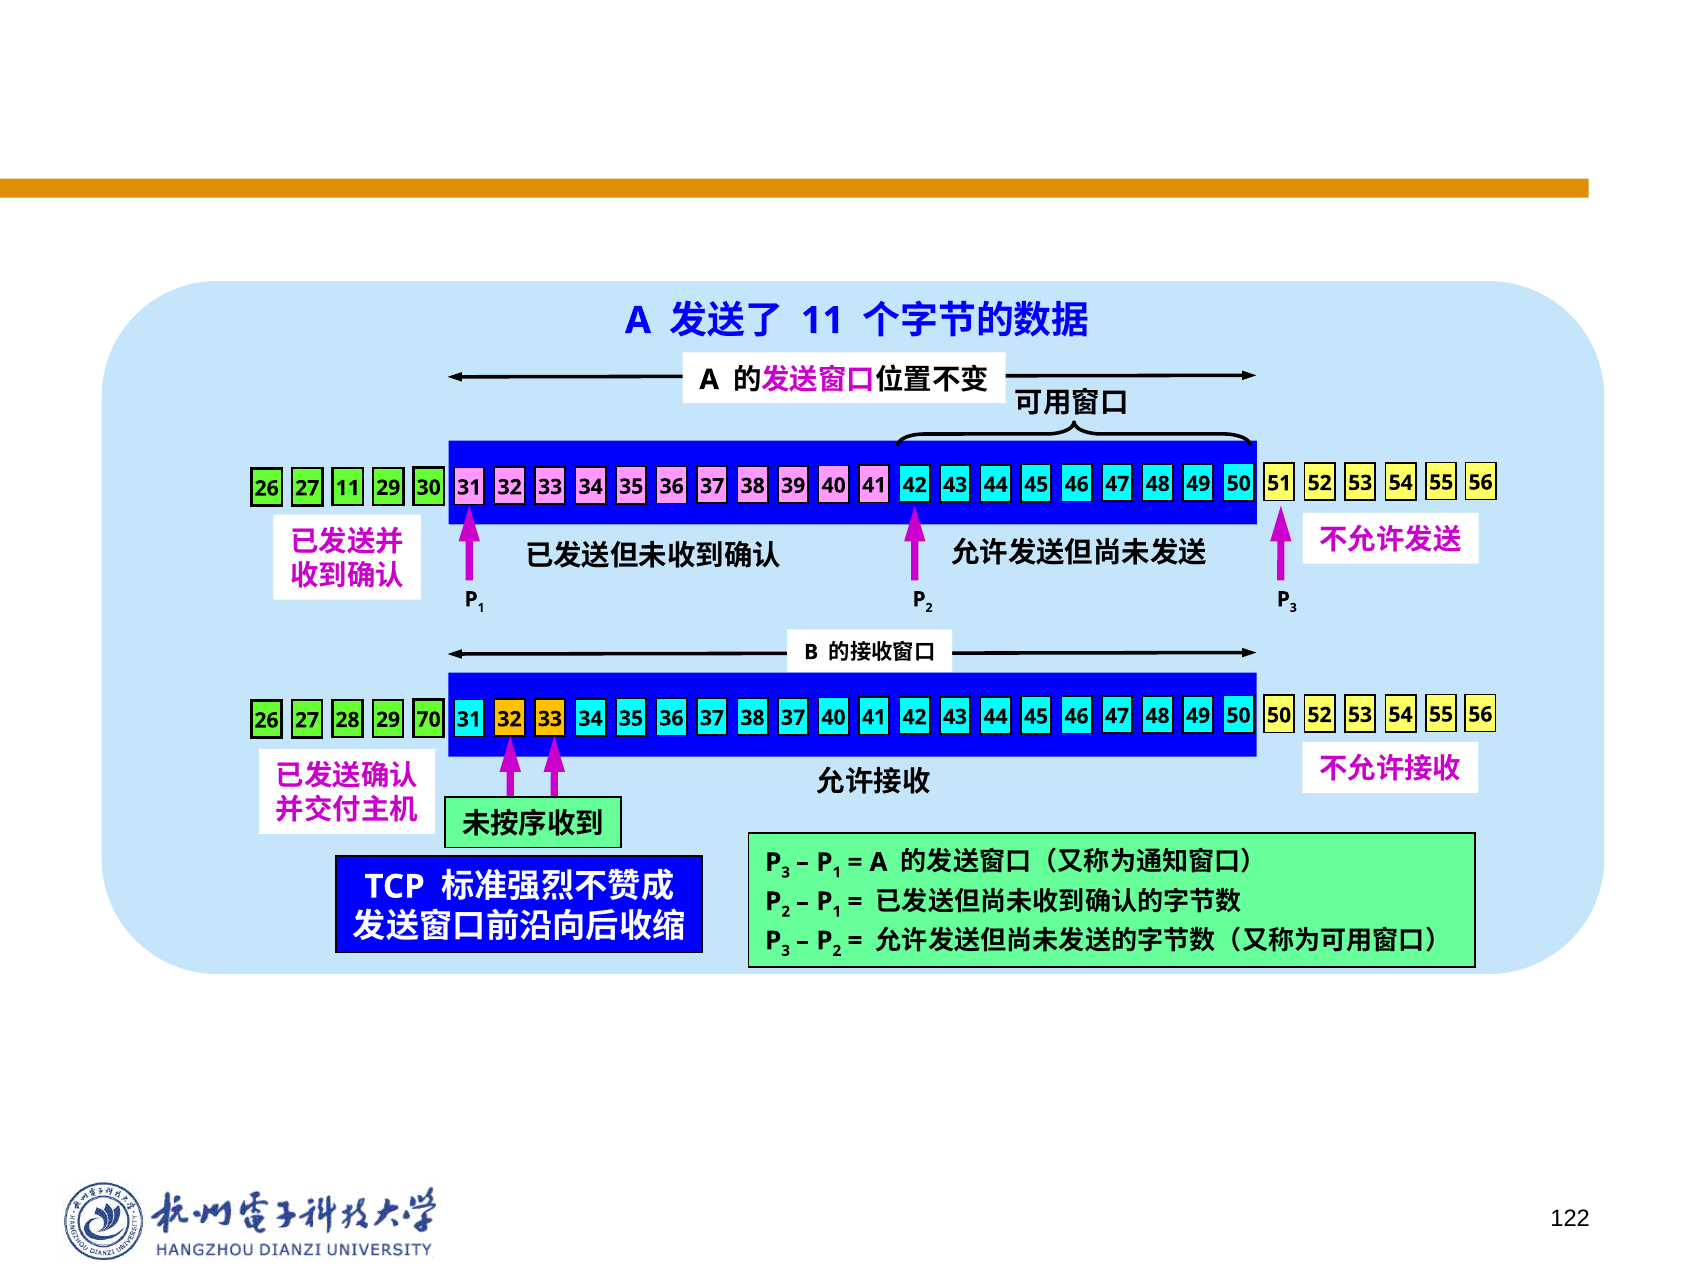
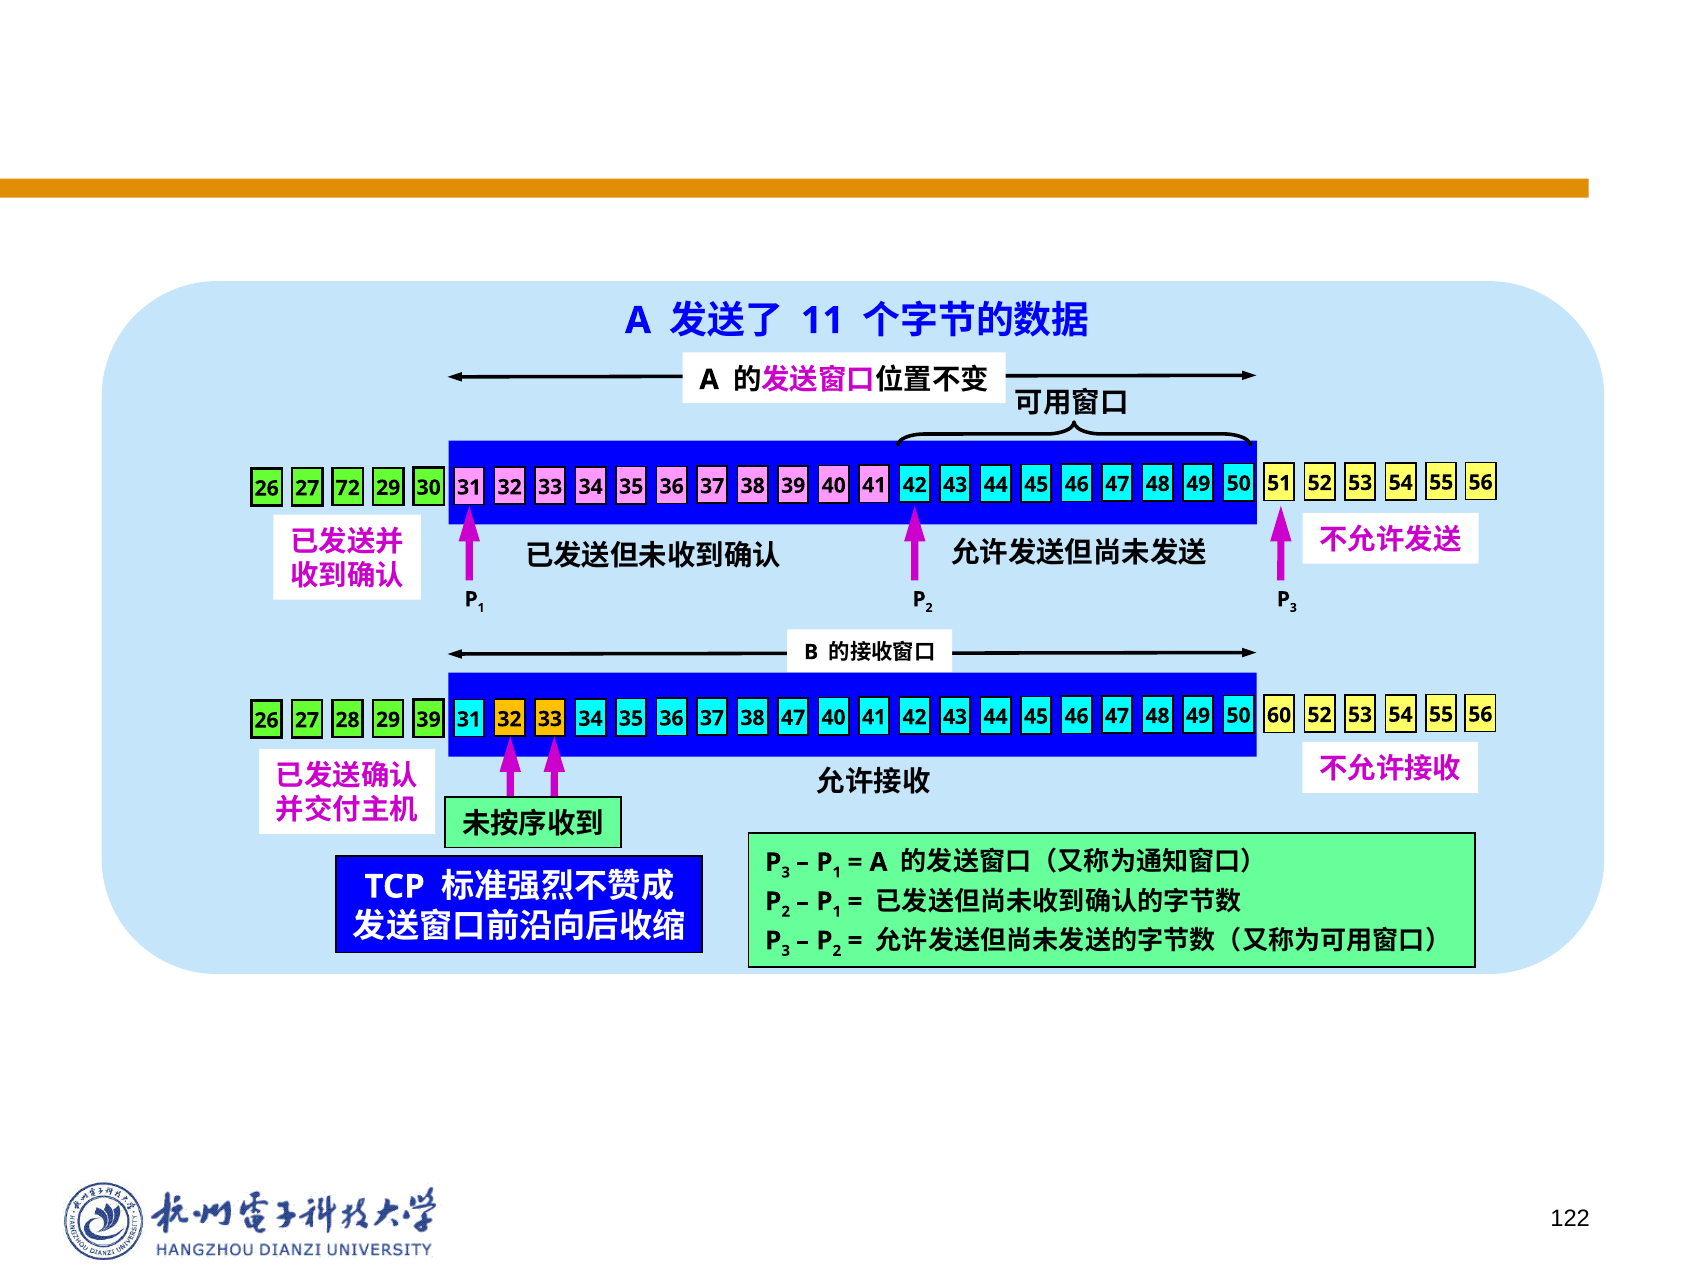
27 11: 11 -> 72
29 70: 70 -> 39
38 37: 37 -> 47
50 50: 50 -> 60
